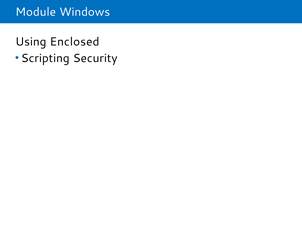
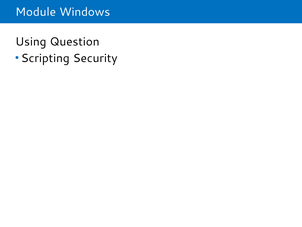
Enclosed: Enclosed -> Question
